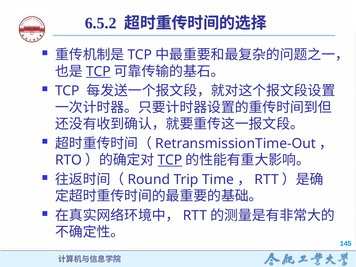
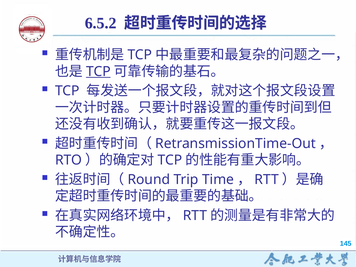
TCP at (170, 160) underline: present -> none
